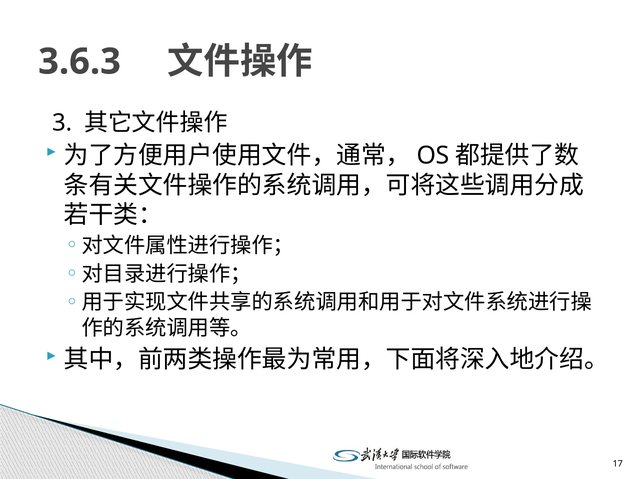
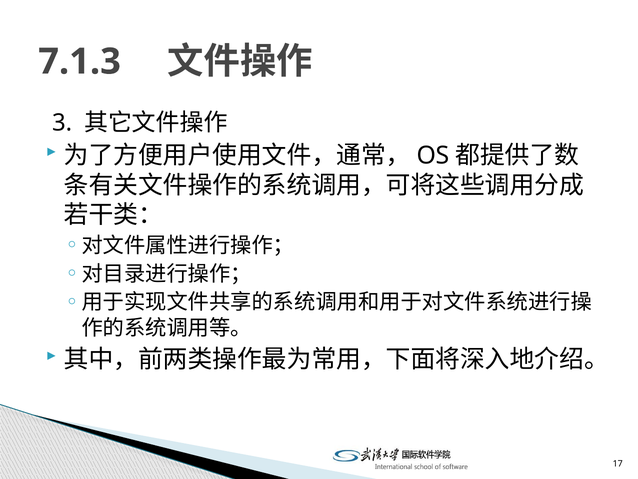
3.6.3: 3.6.3 -> 7.1.3
